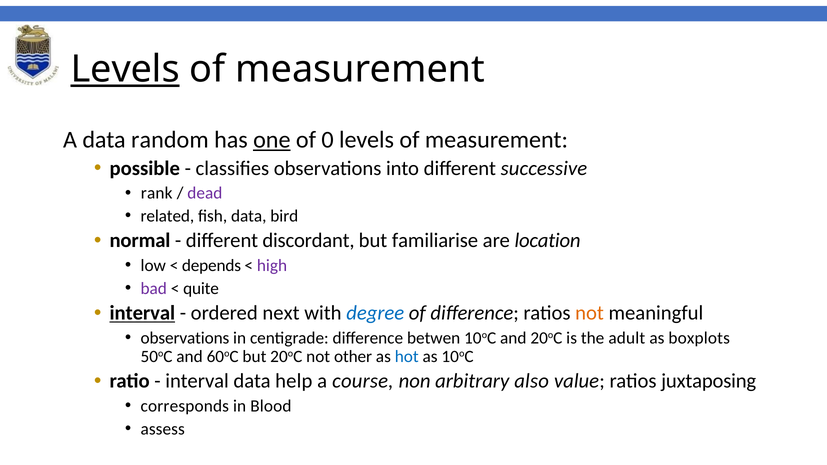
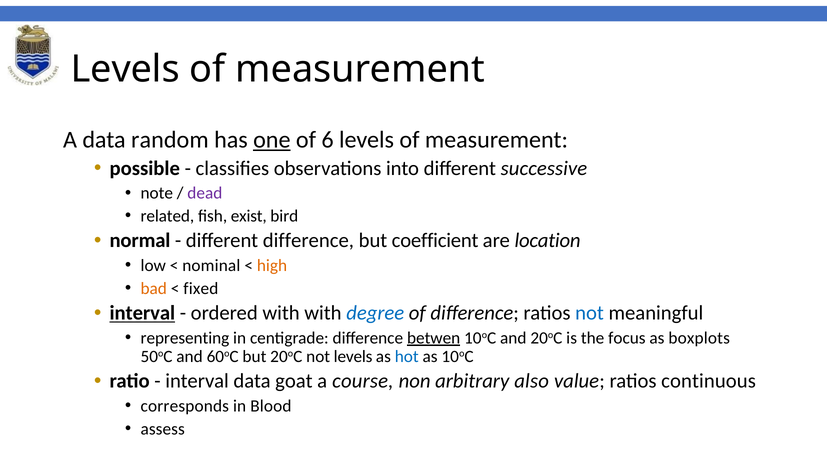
Levels at (125, 69) underline: present -> none
0: 0 -> 6
rank: rank -> note
fish data: data -> exist
different discordant: discordant -> difference
familiarise: familiarise -> coefficient
depends: depends -> nominal
high colour: purple -> orange
bad colour: purple -> orange
quite: quite -> fixed
ordered next: next -> with
not at (590, 313) colour: orange -> blue
observations at (185, 338): observations -> representing
betwen underline: none -> present
adult: adult -> focus
not other: other -> levels
help: help -> goat
juxtaposing: juxtaposing -> continuous
